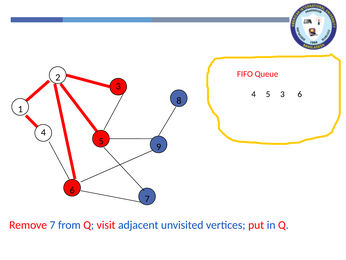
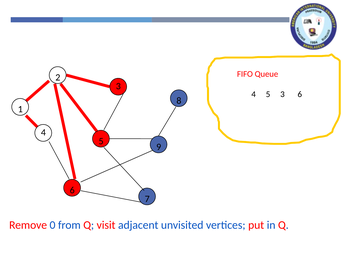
Remove 7: 7 -> 0
